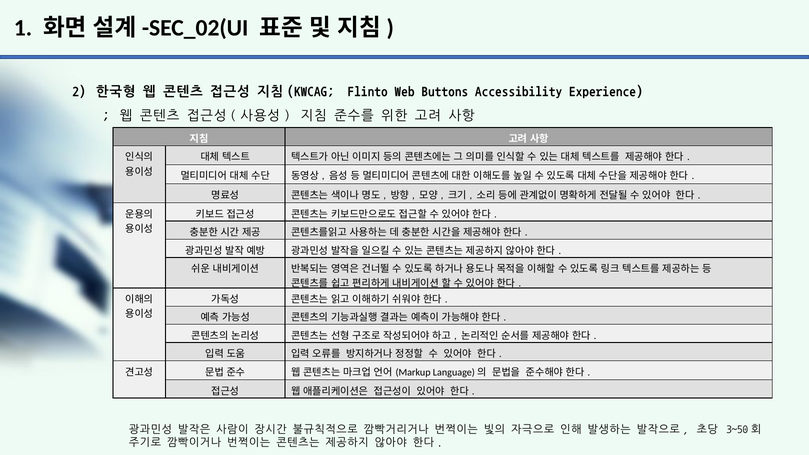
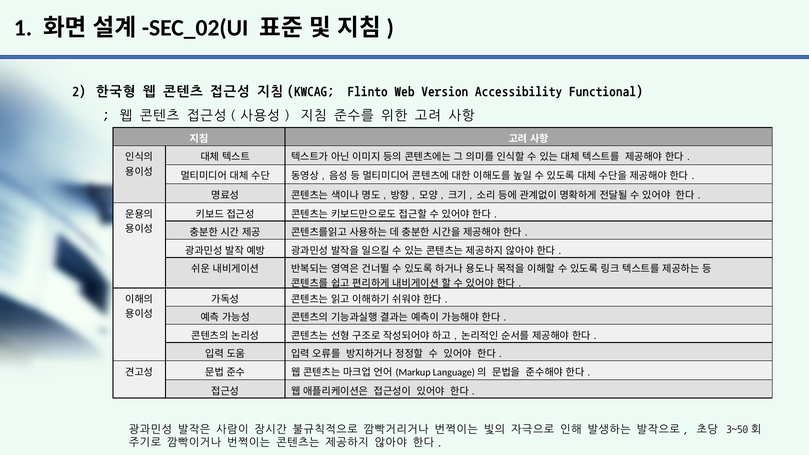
Buttons: Buttons -> Version
Experience: Experience -> Functional
